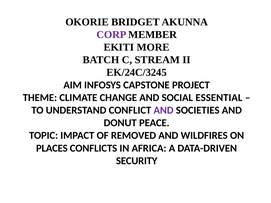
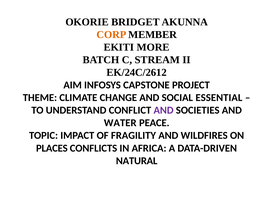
CORP colour: purple -> orange
EK/24C/3245: EK/24C/3245 -> EK/24C/2612
DONUT: DONUT -> WATER
REMOVED: REMOVED -> FRAGILITY
SECURITY: SECURITY -> NATURAL
